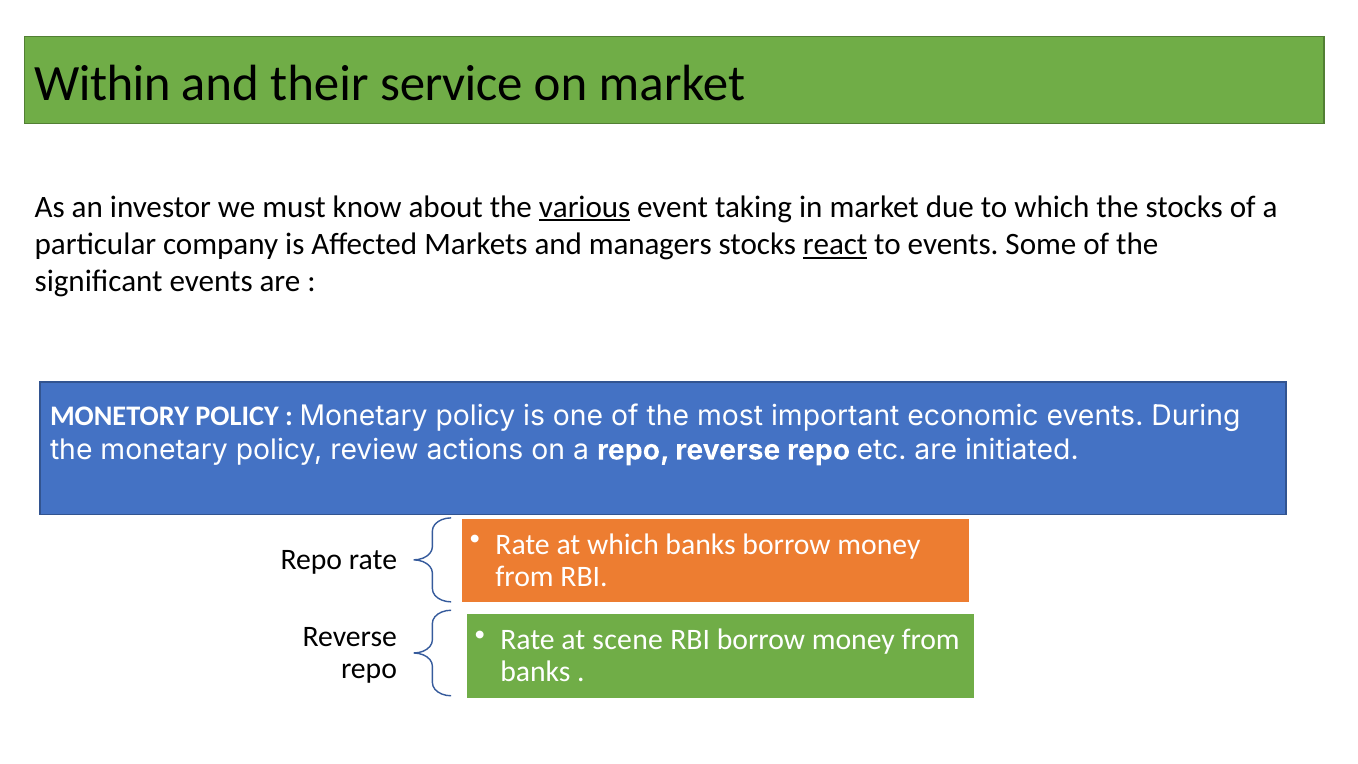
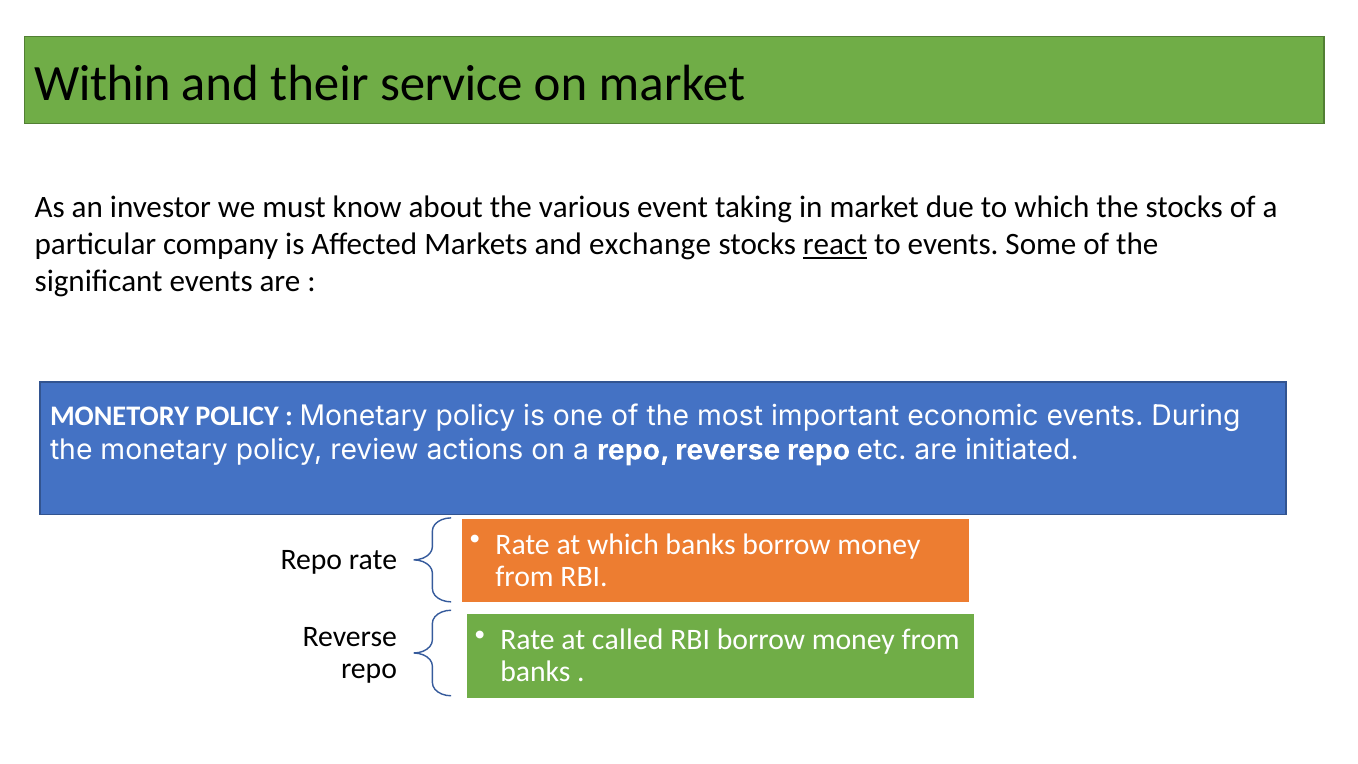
various underline: present -> none
managers: managers -> exchange
scene: scene -> called
